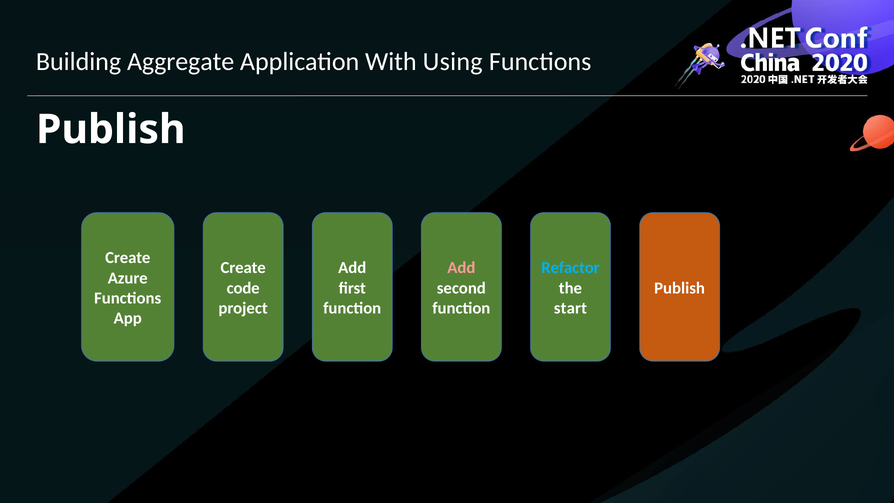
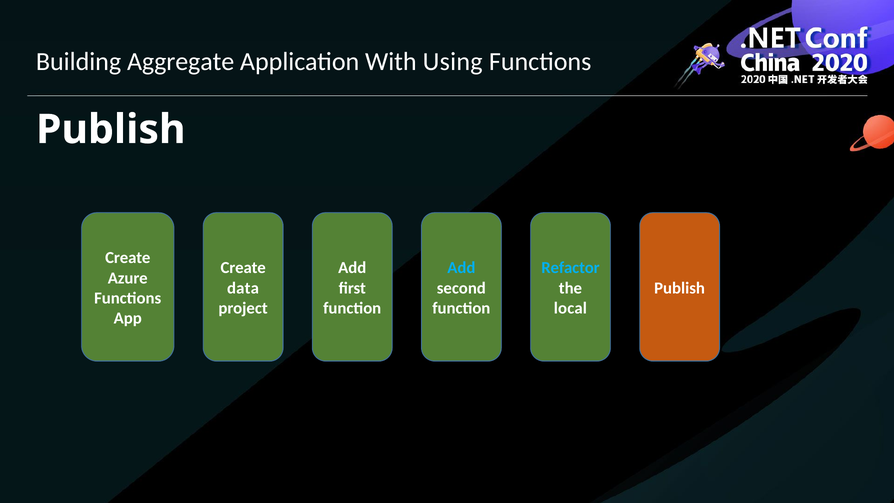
Add at (461, 268) colour: pink -> light blue
code: code -> data
start: start -> local
